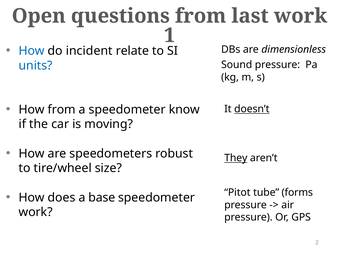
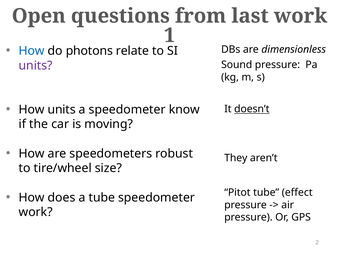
incident: incident -> photons
units at (36, 66) colour: blue -> purple
How from: from -> units
They underline: present -> none
forms: forms -> effect
a base: base -> tube
